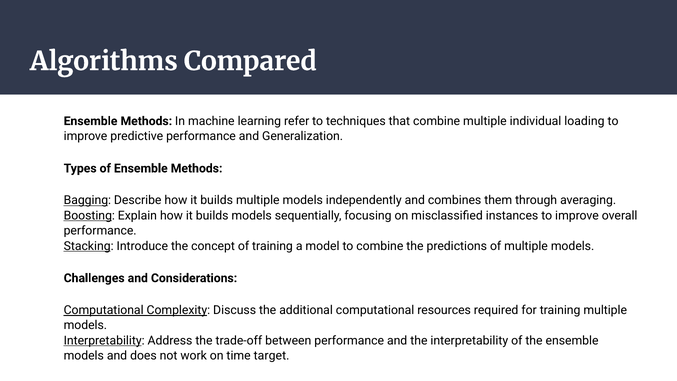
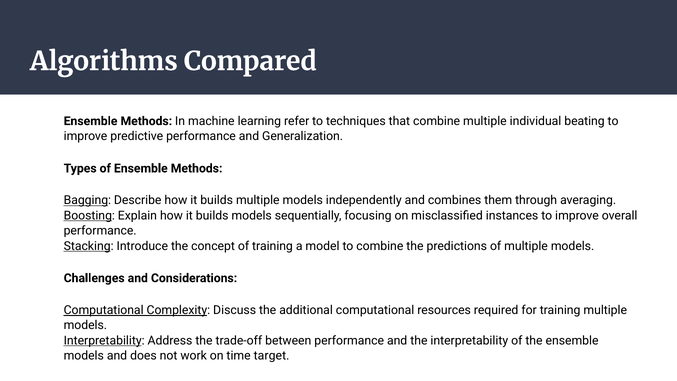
loading: loading -> beating
